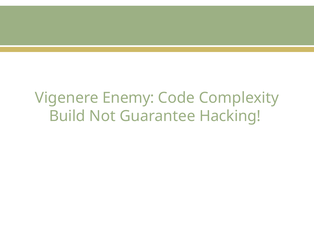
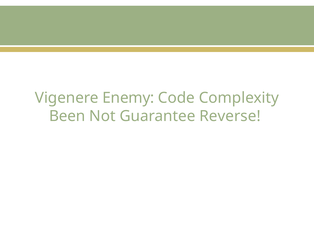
Build: Build -> Been
Hacking: Hacking -> Reverse
